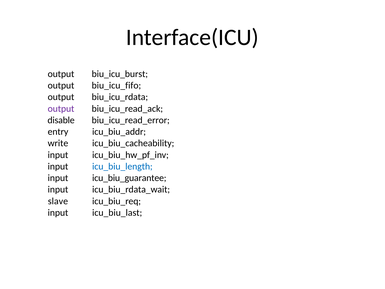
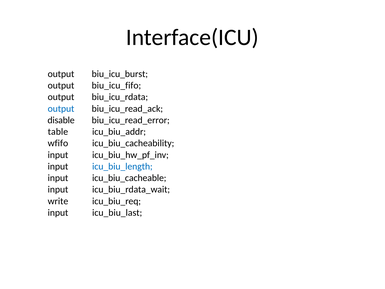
output at (61, 109) colour: purple -> blue
entry: entry -> table
write: write -> wfifo
icu_biu_guarantee: icu_biu_guarantee -> icu_biu_cacheable
slave: slave -> write
